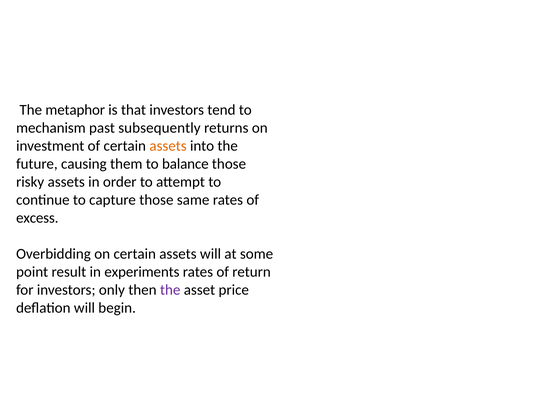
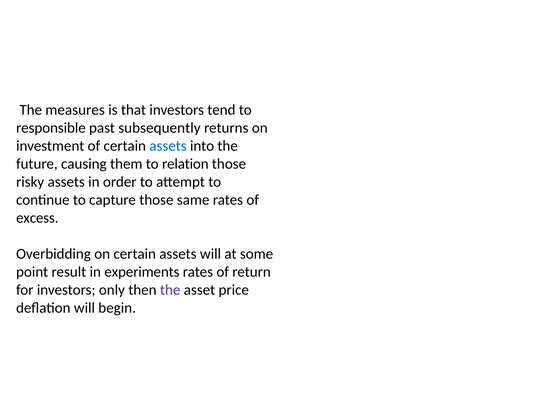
metaphor: metaphor -> measures
mechanism: mechanism -> responsible
assets at (168, 146) colour: orange -> blue
balance: balance -> relation
